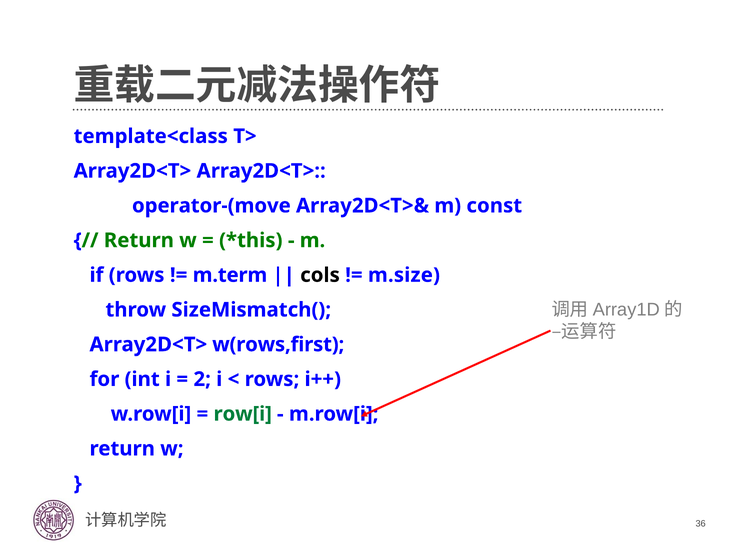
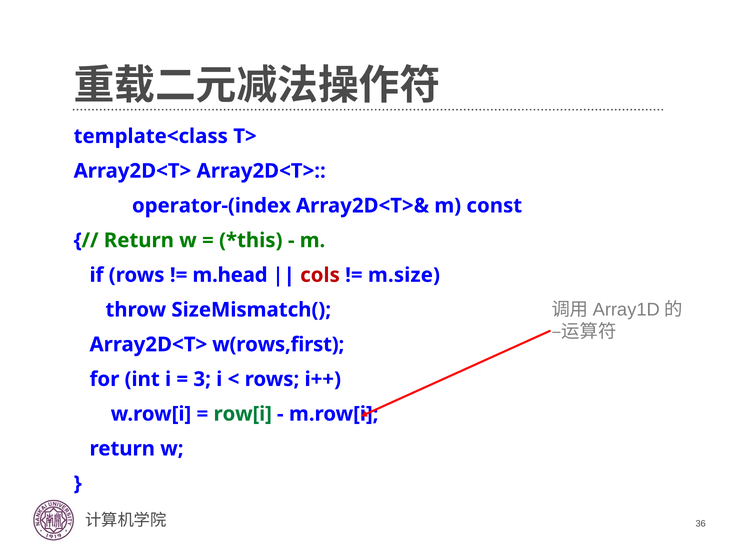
operator-(move: operator-(move -> operator-(index
m.term: m.term -> m.head
cols colour: black -> red
2: 2 -> 3
